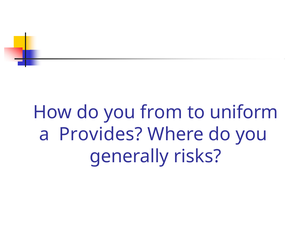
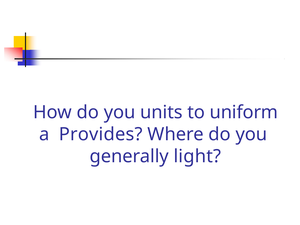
from: from -> units
risks: risks -> light
